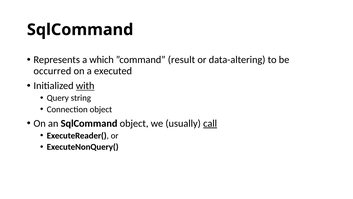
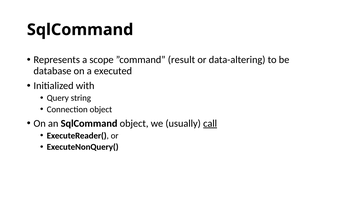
which: which -> scope
occurred: occurred -> database
with underline: present -> none
